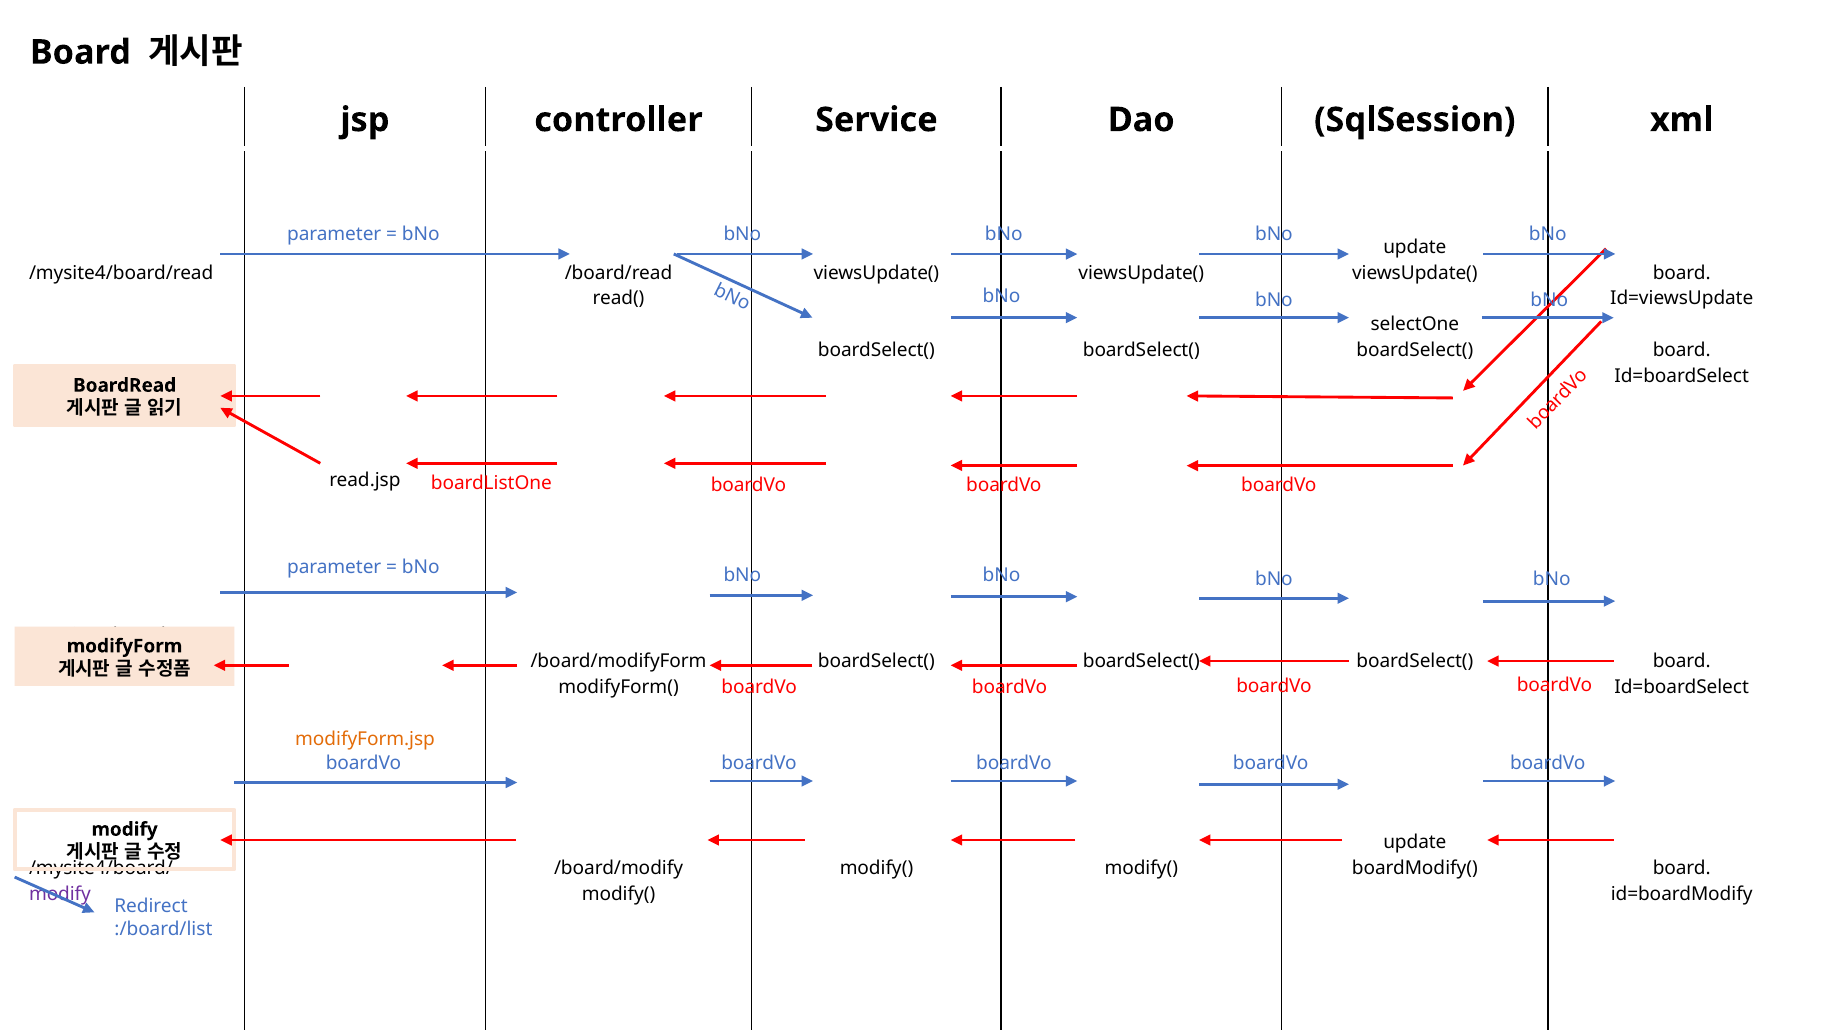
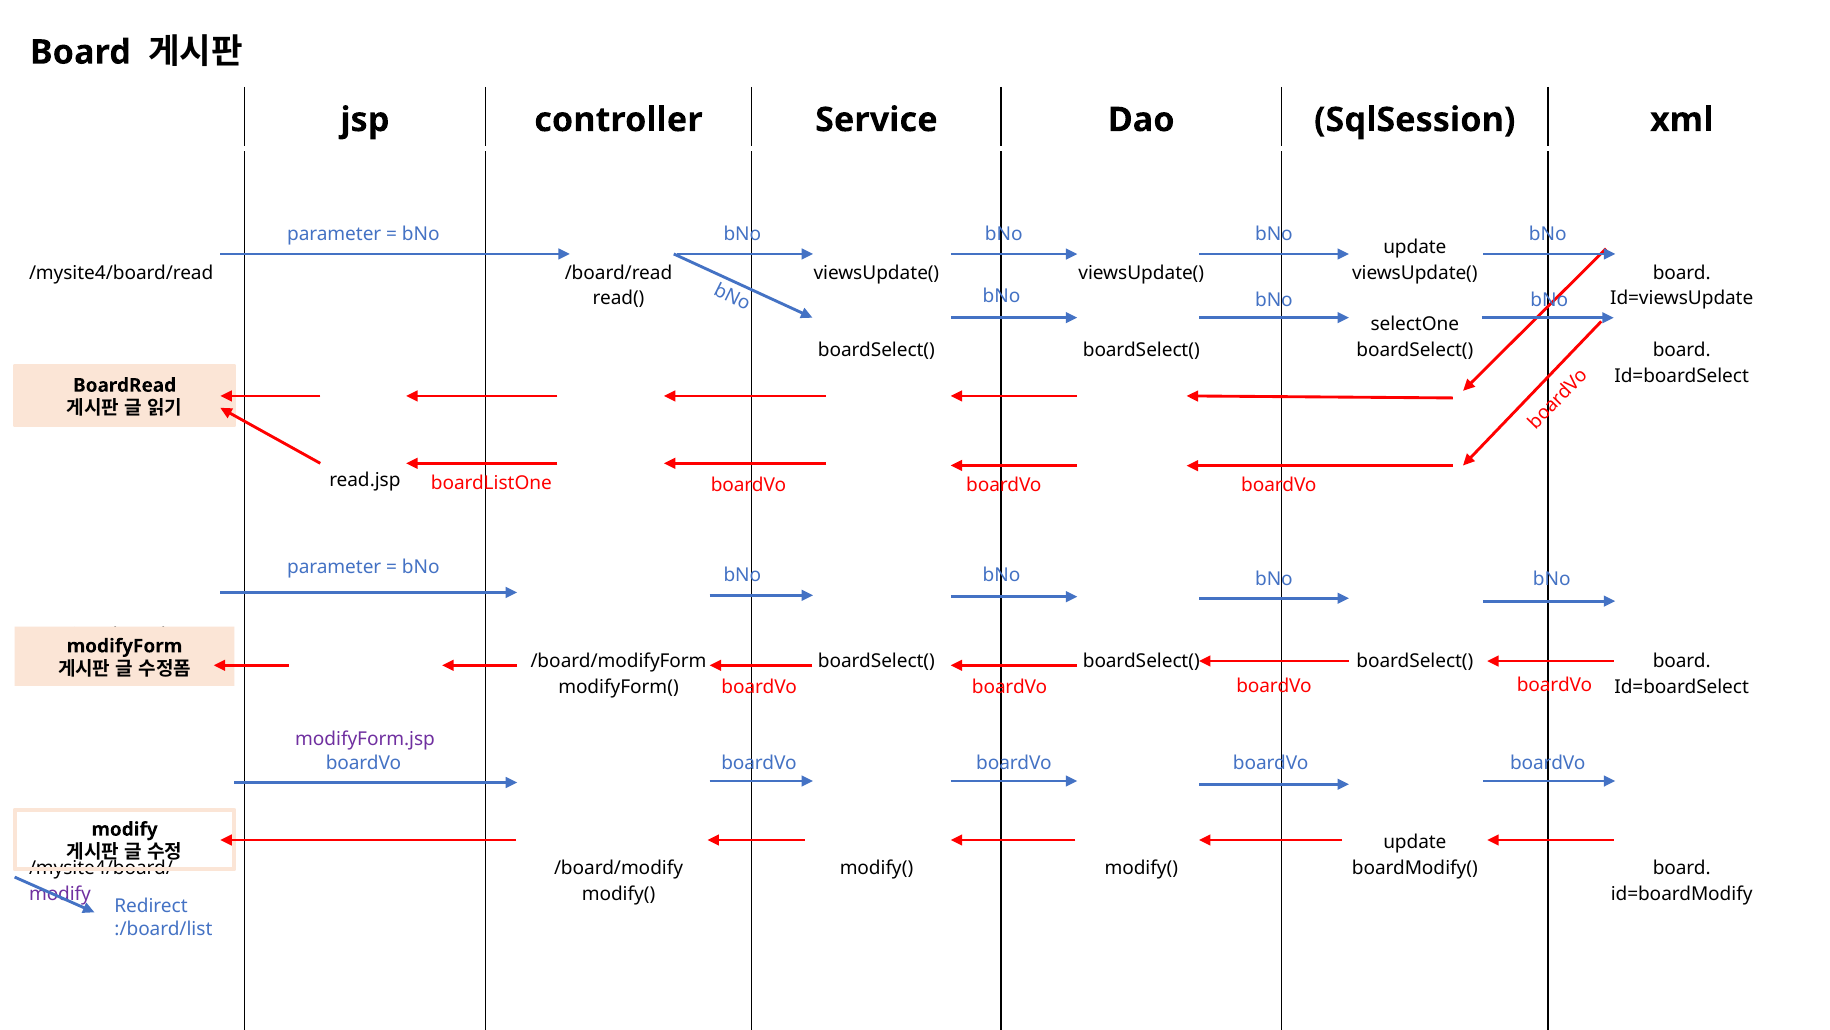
modifyForm.jsp colour: orange -> purple
